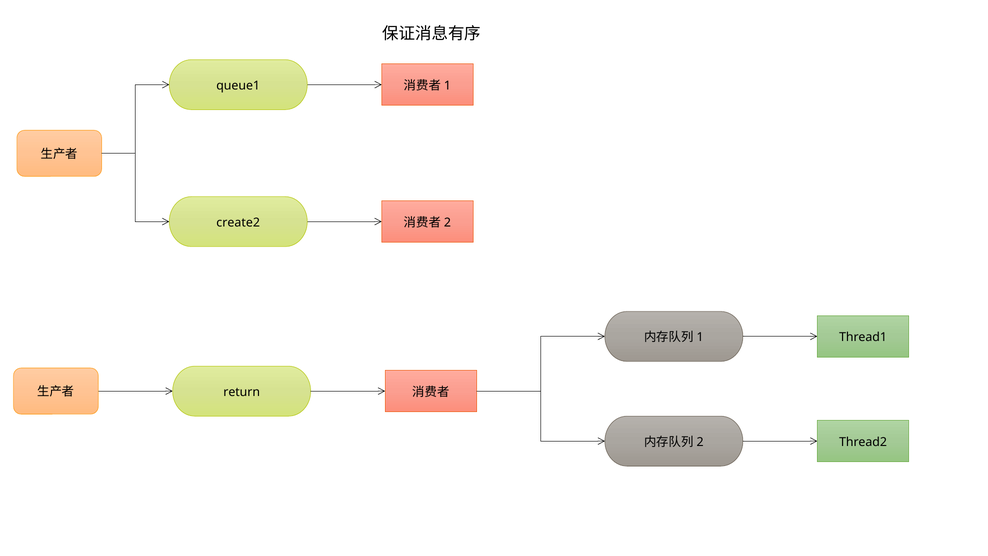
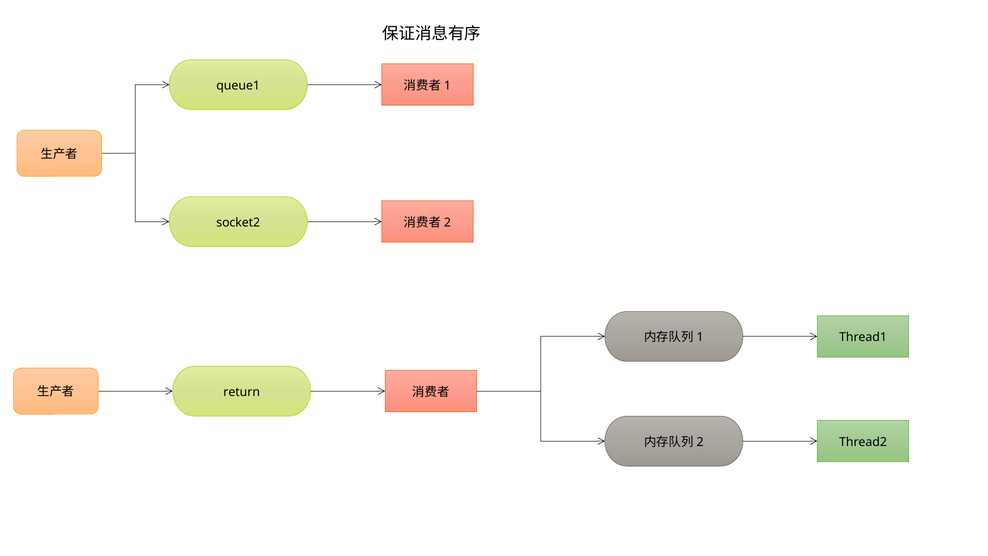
create2: create2 -> socket2
